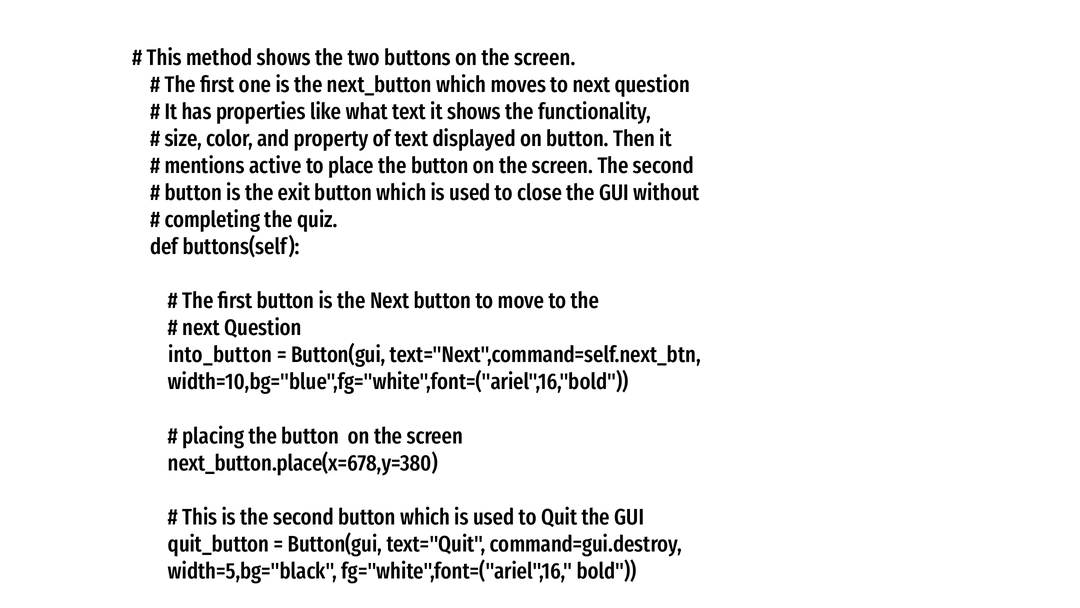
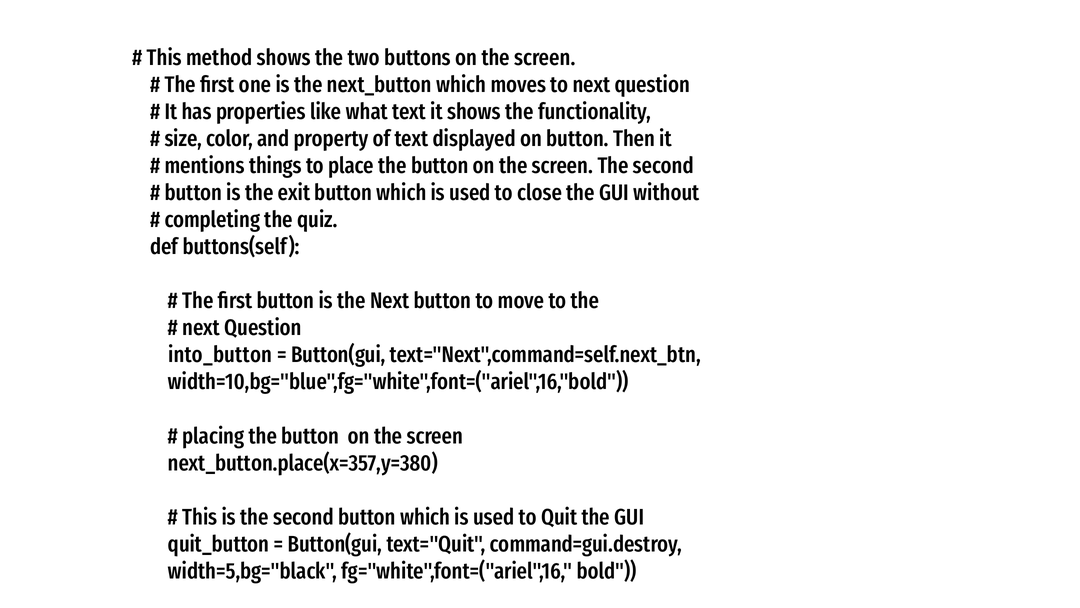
active: active -> things
next_button.place(x=678,y=380: next_button.place(x=678,y=380 -> next_button.place(x=357,y=380
